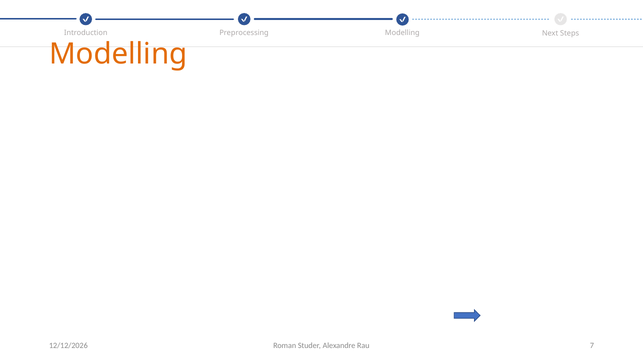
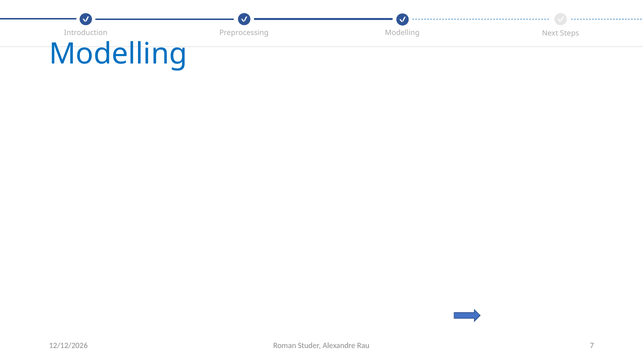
Modelling at (118, 54) colour: orange -> blue
